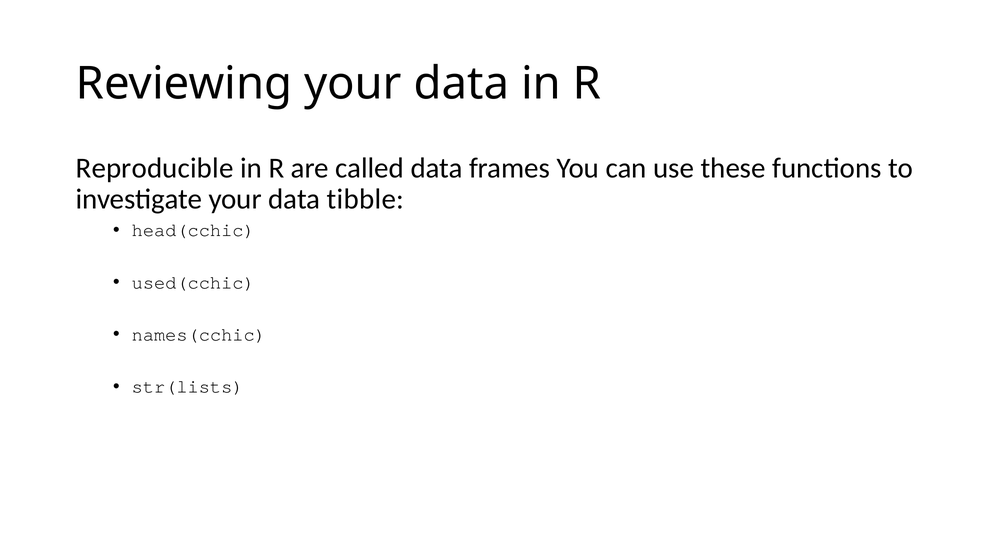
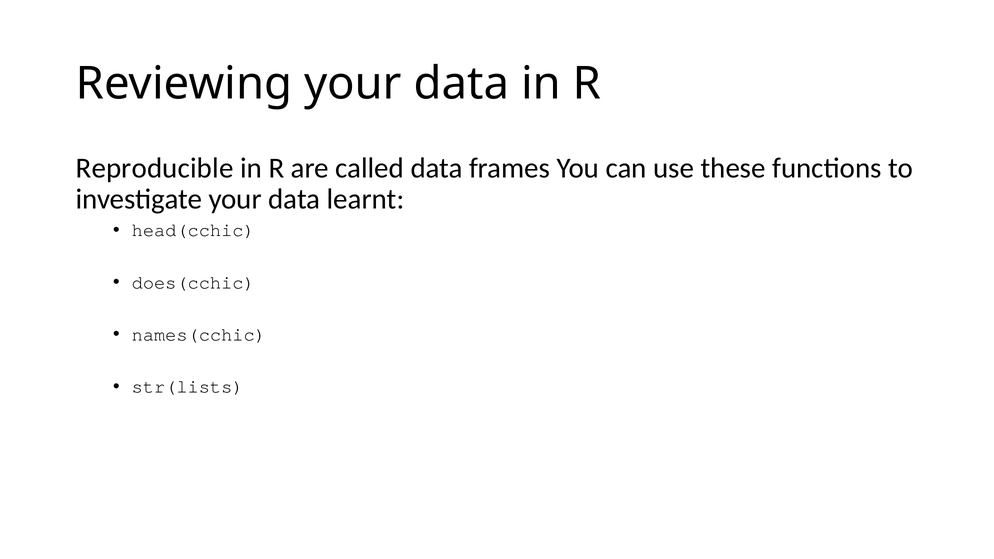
tibble: tibble -> learnt
used(cchic: used(cchic -> does(cchic
